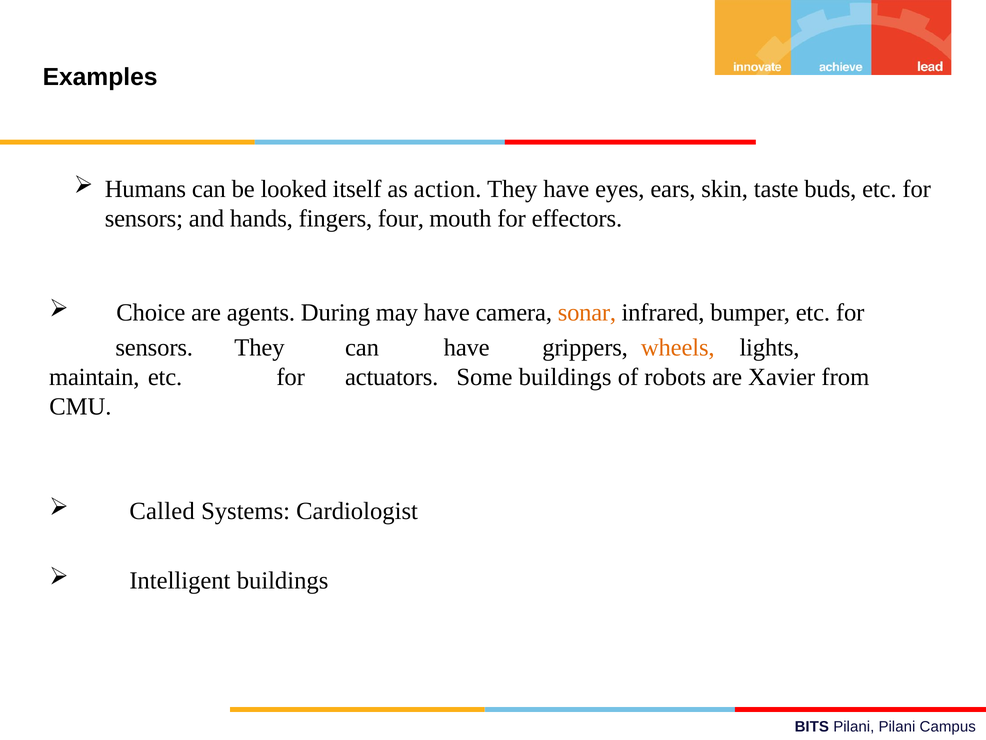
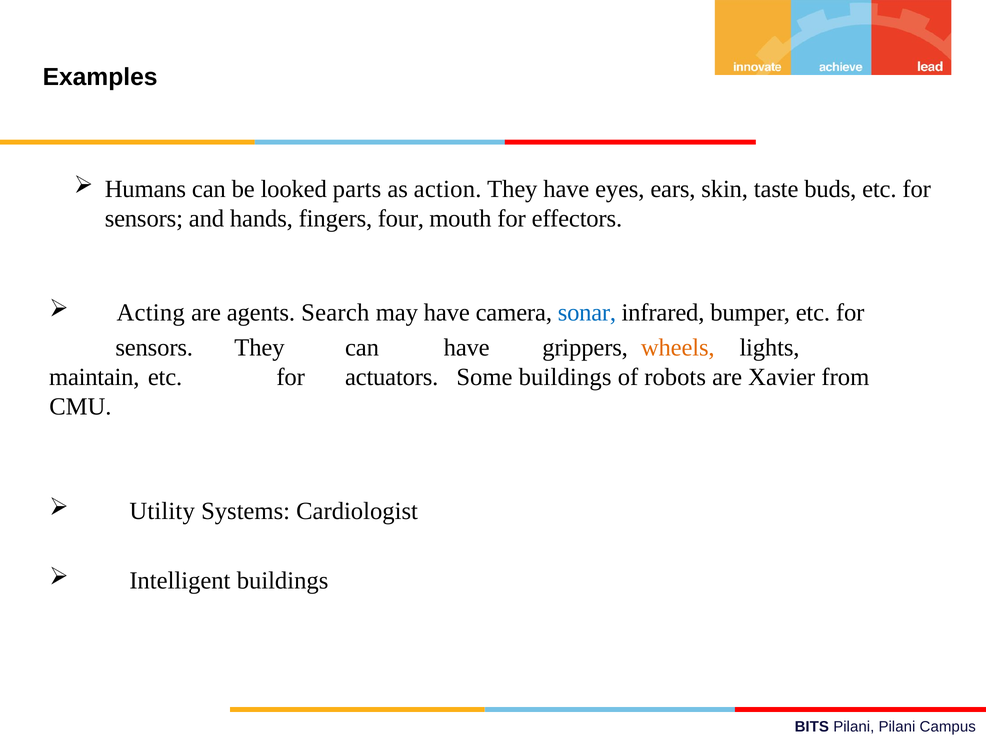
itself: itself -> parts
Choice: Choice -> Acting
During: During -> Search
sonar colour: orange -> blue
Called: Called -> Utility
